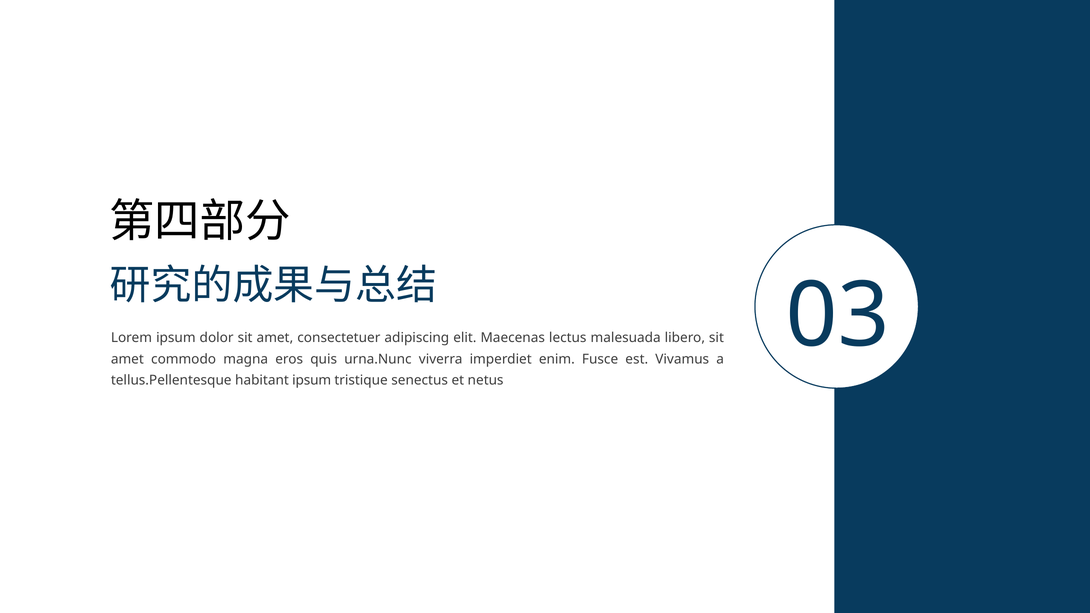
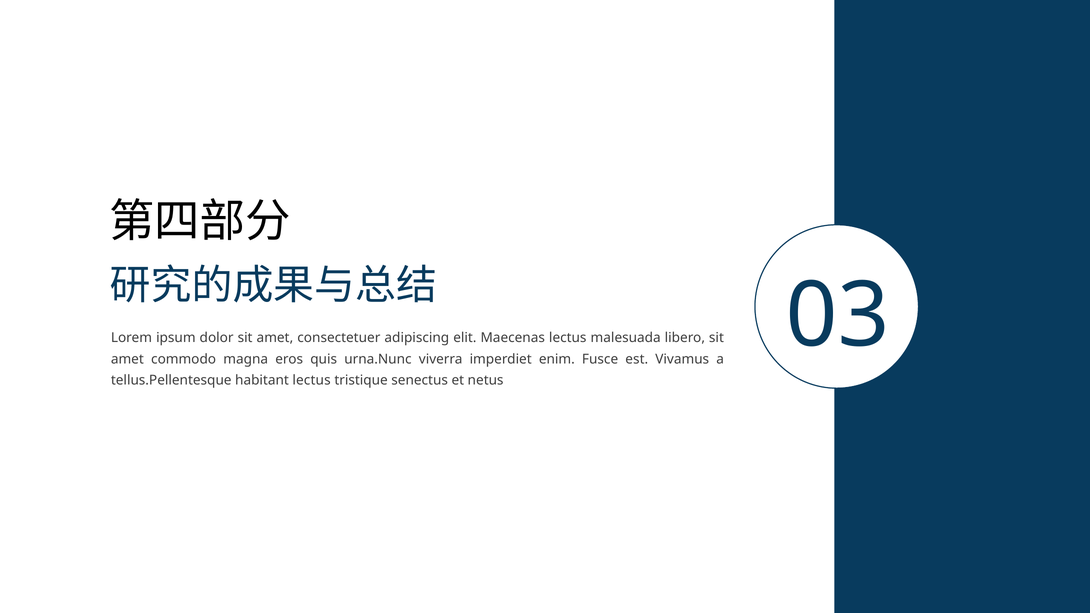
habitant ipsum: ipsum -> lectus
